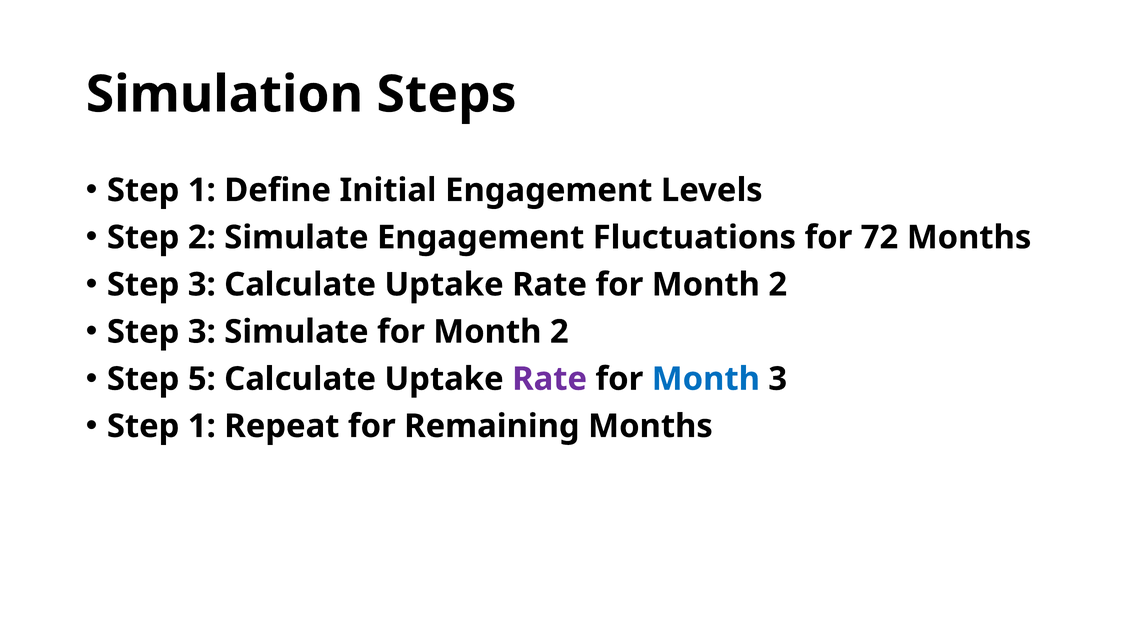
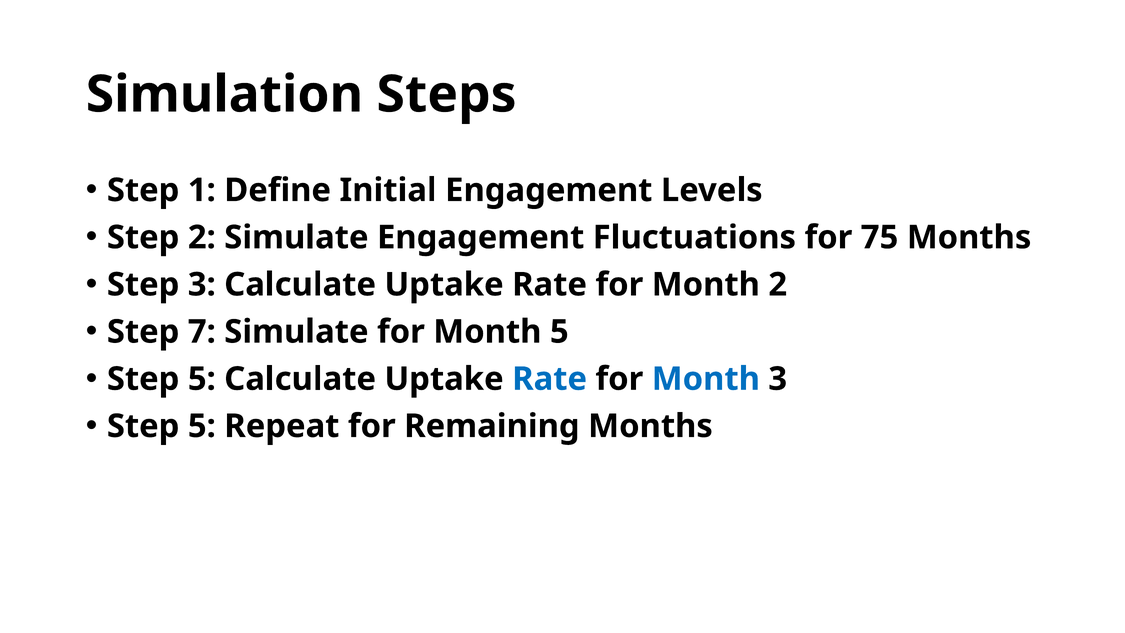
72: 72 -> 75
3 at (202, 332): 3 -> 7
Simulate for Month 2: 2 -> 5
Rate at (550, 379) colour: purple -> blue
1 at (202, 426): 1 -> 5
